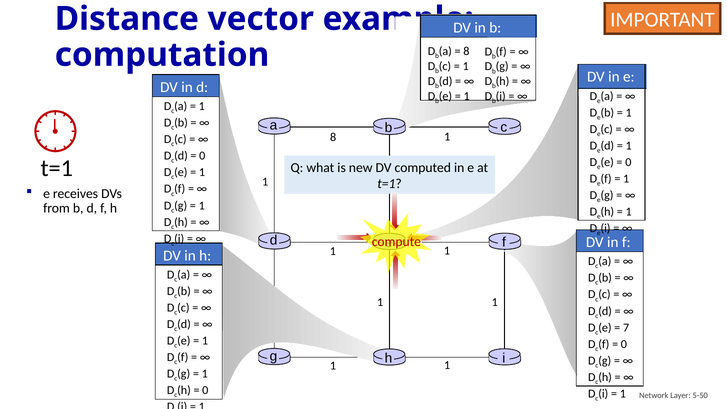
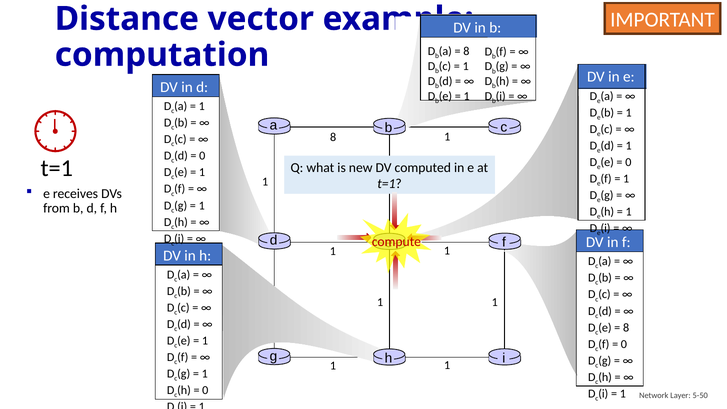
7 at (626, 327): 7 -> 8
